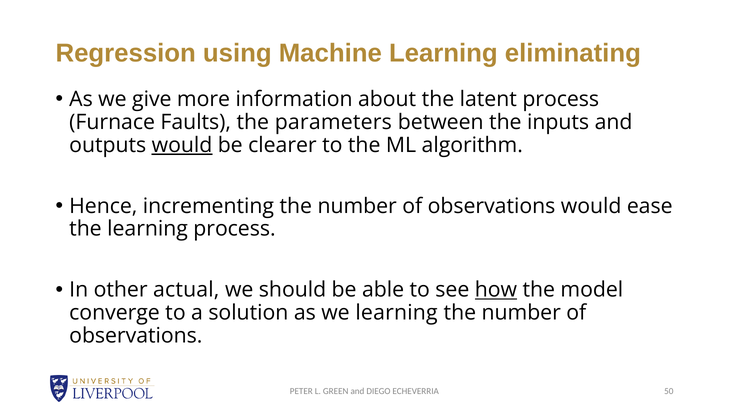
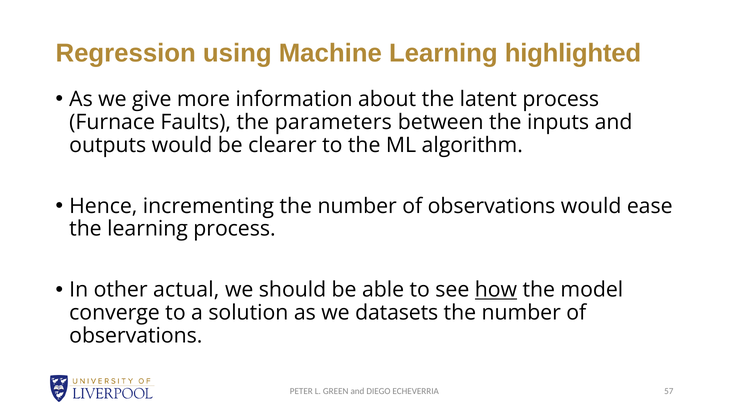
eliminating: eliminating -> highlighted
would at (182, 145) underline: present -> none
we learning: learning -> datasets
50: 50 -> 57
